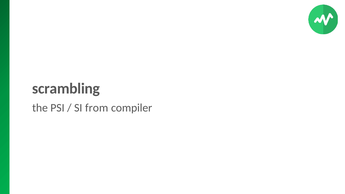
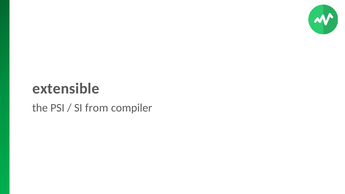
scrambling: scrambling -> extensible
